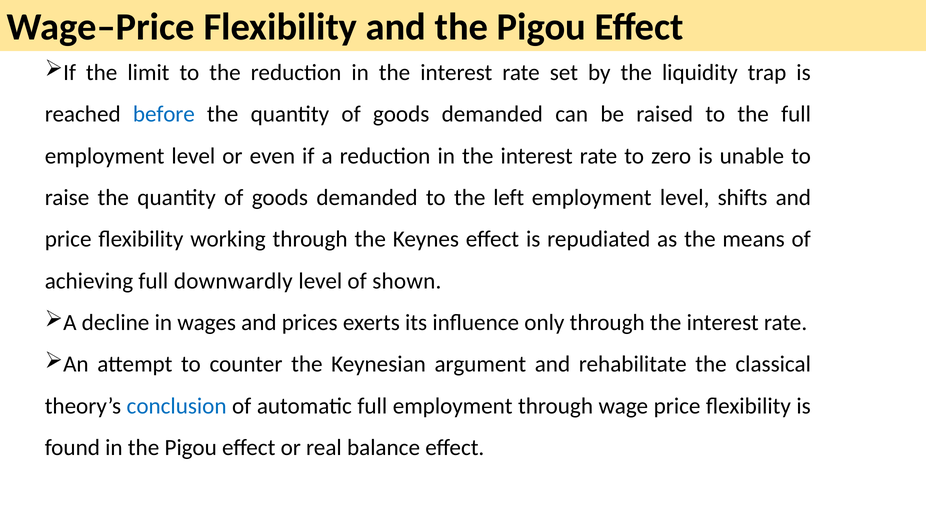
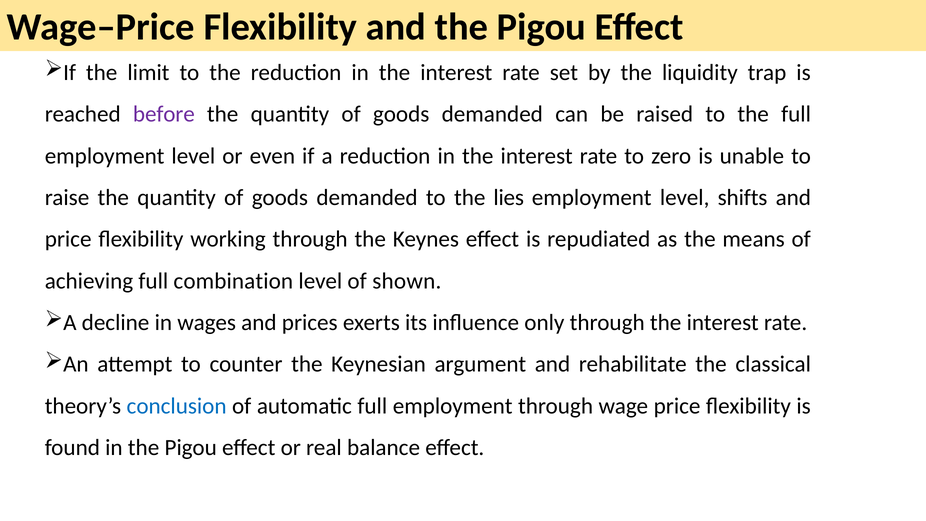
before colour: blue -> purple
left: left -> lies
downwardly: downwardly -> combination
